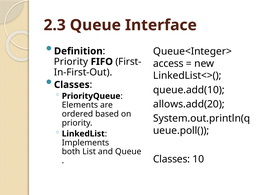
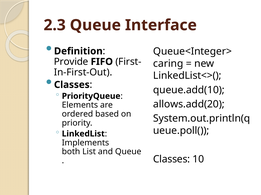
Priority at (71, 62): Priority -> Provide
access: access -> caring
